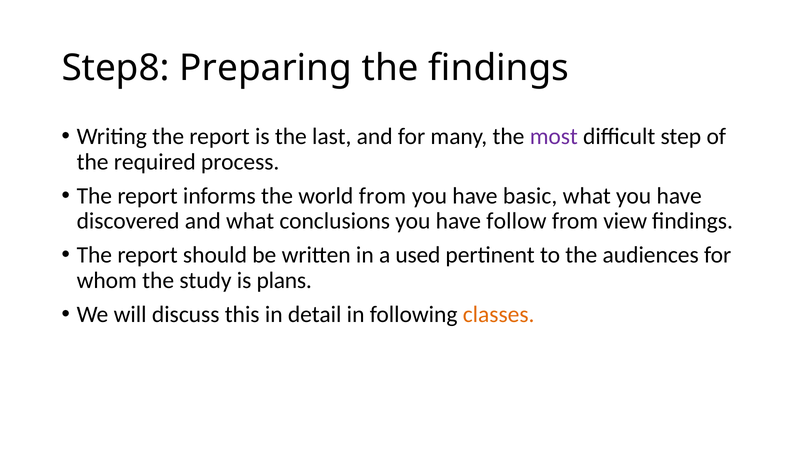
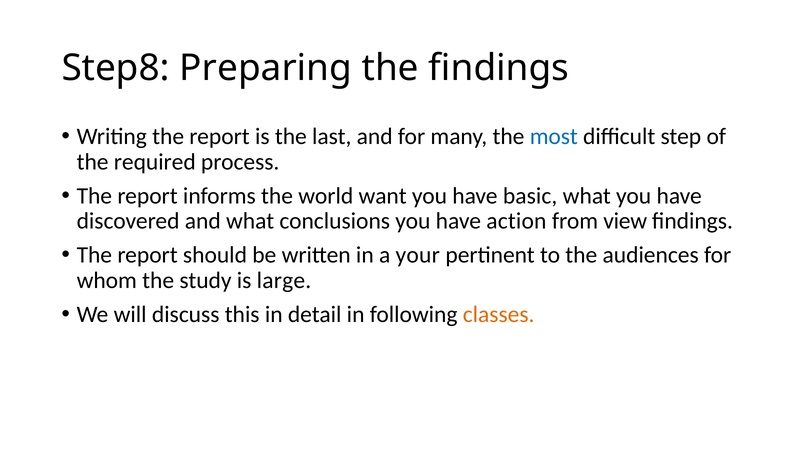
most colour: purple -> blue
world from: from -> want
follow: follow -> action
used: used -> your
plans: plans -> large
